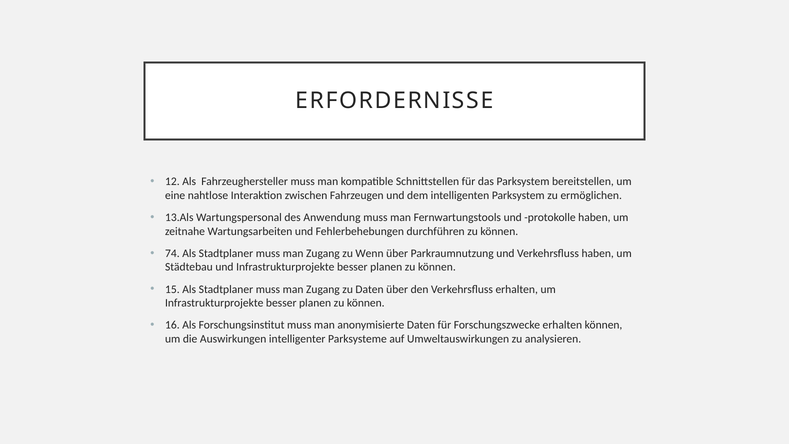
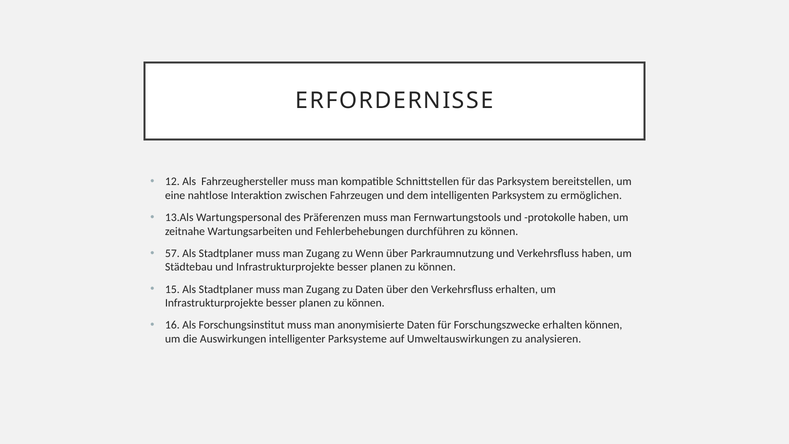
Anwendung: Anwendung -> Präferenzen
74: 74 -> 57
